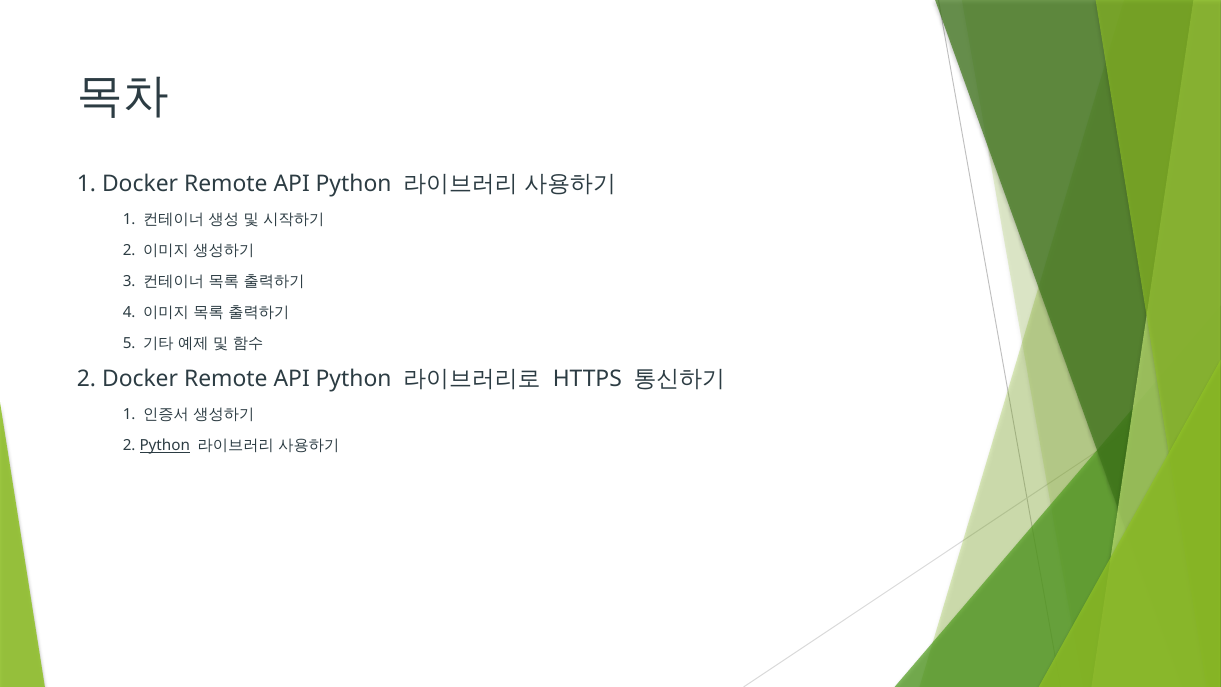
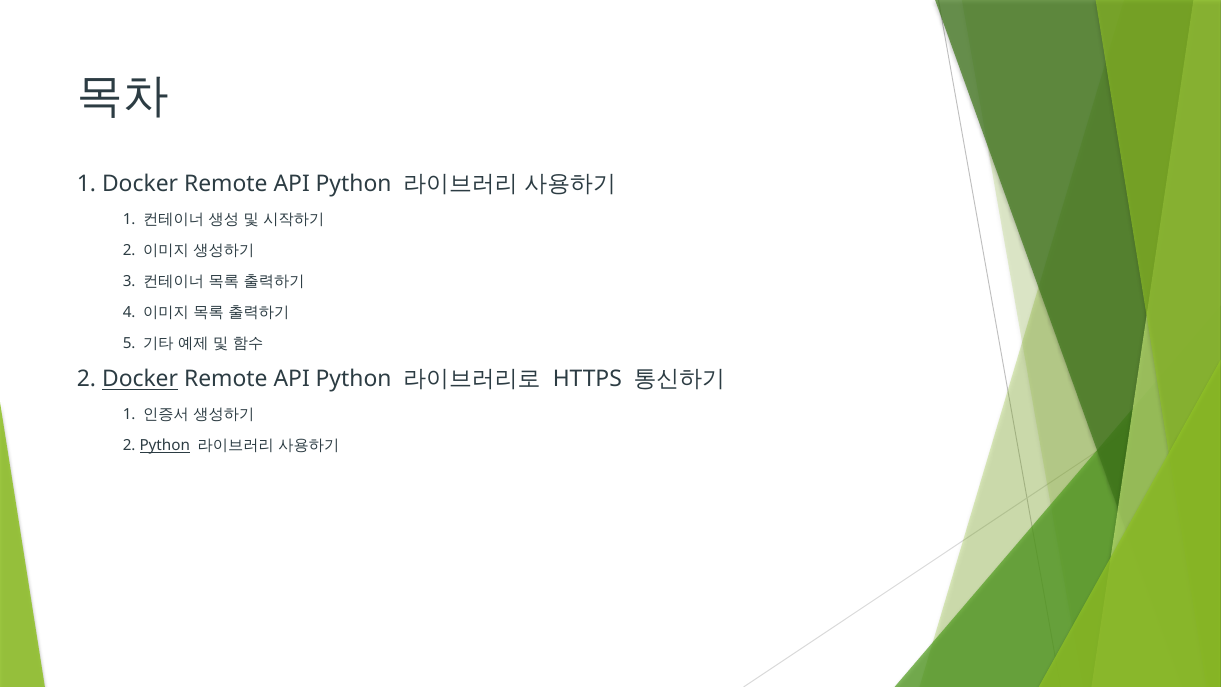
Docker at (140, 379) underline: none -> present
